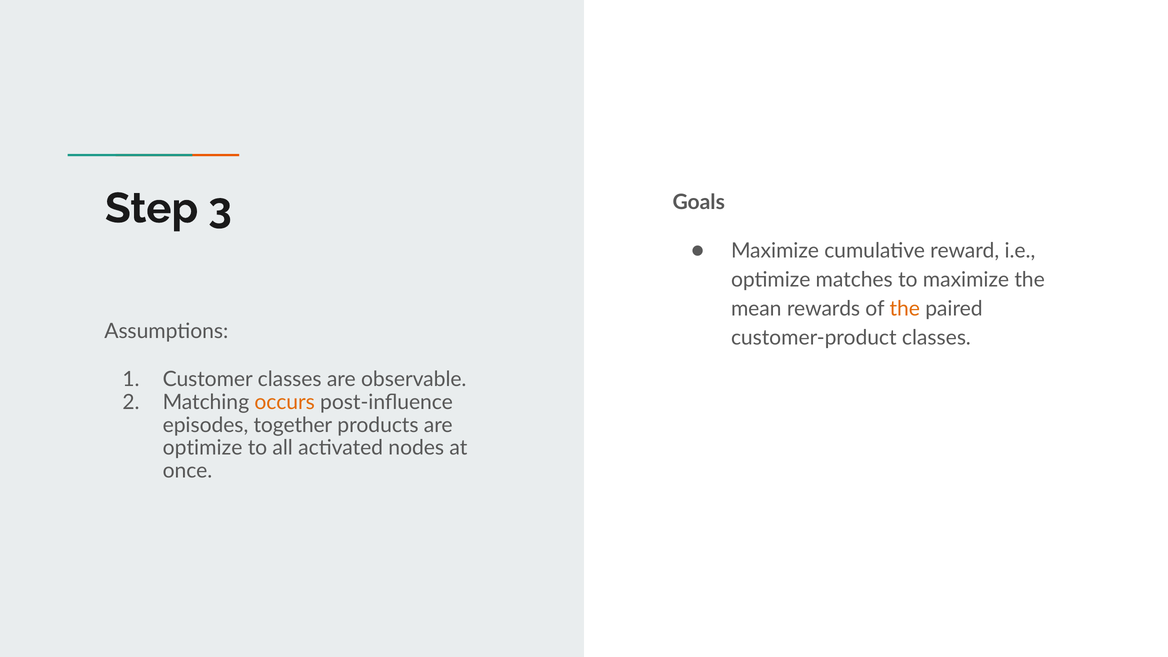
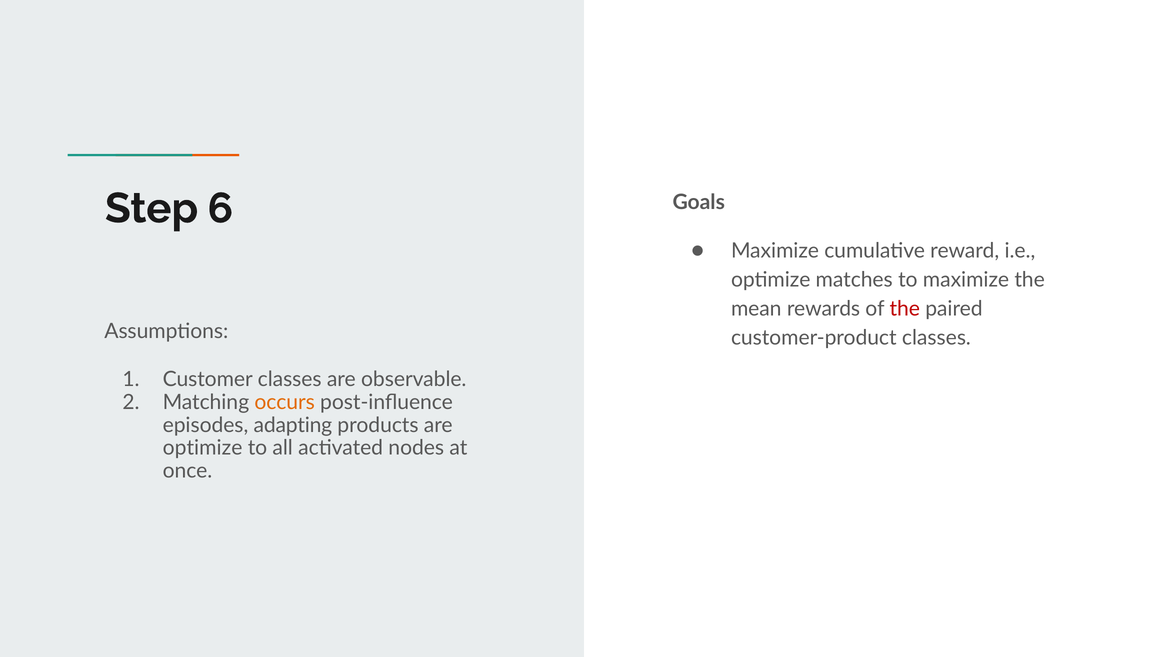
3: 3 -> 6
the at (905, 309) colour: orange -> red
together: together -> adapting
